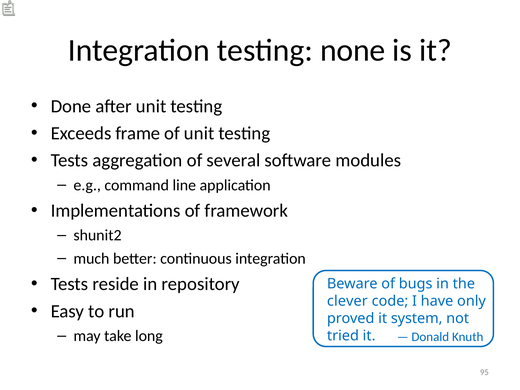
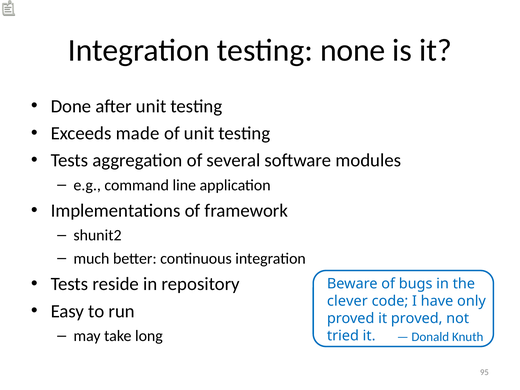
frame: frame -> made
it system: system -> proved
